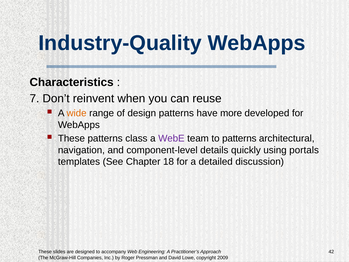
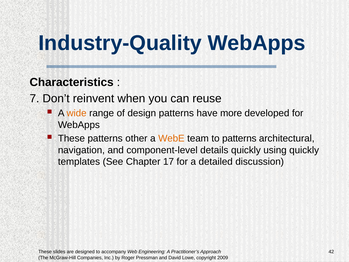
class: class -> other
WebE colour: purple -> orange
using portals: portals -> quickly
18: 18 -> 17
